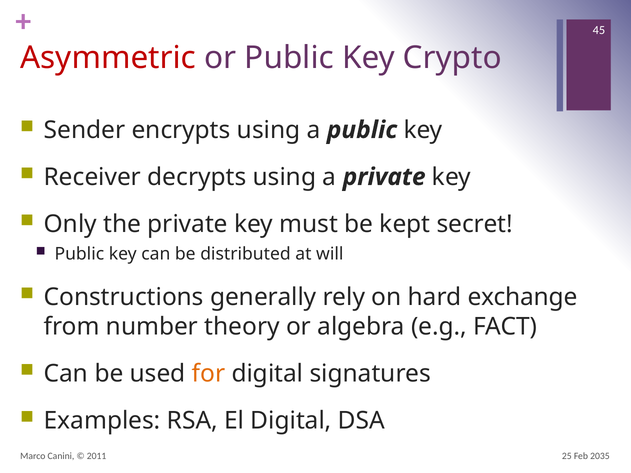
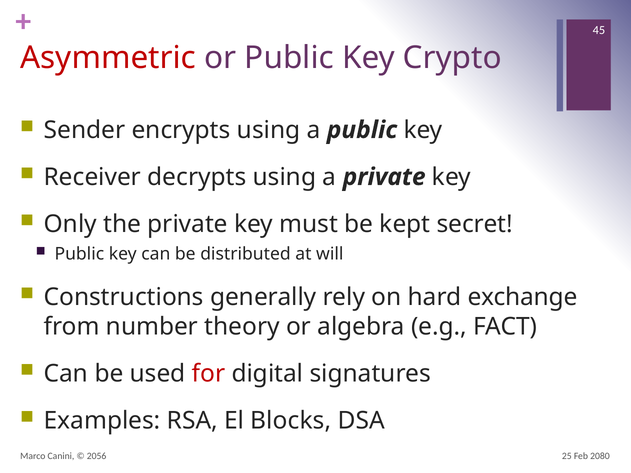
for colour: orange -> red
El Digital: Digital -> Blocks
2011: 2011 -> 2056
2035: 2035 -> 2080
